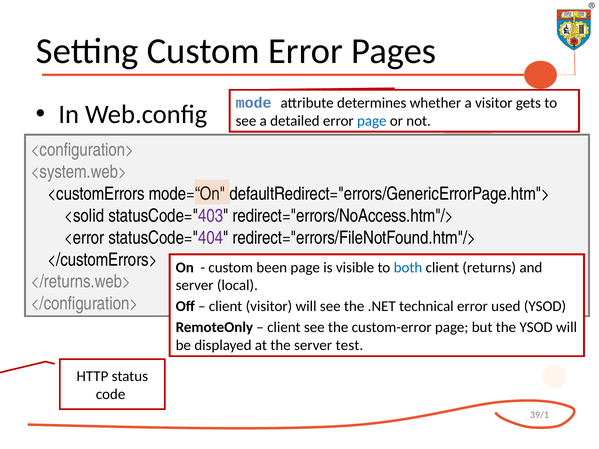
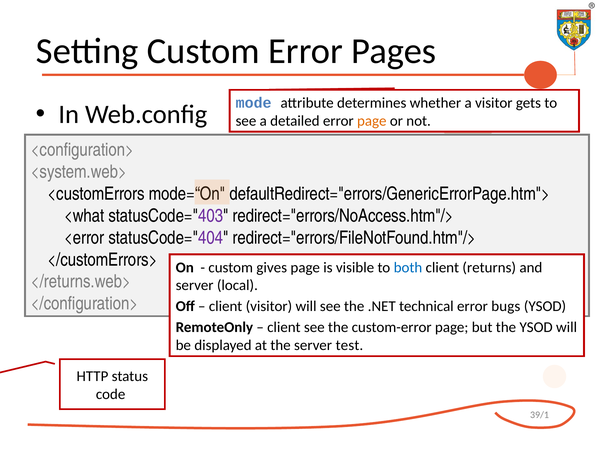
page at (372, 121) colour: blue -> orange
<solid: <solid -> <what
been: been -> gives
used: used -> bugs
